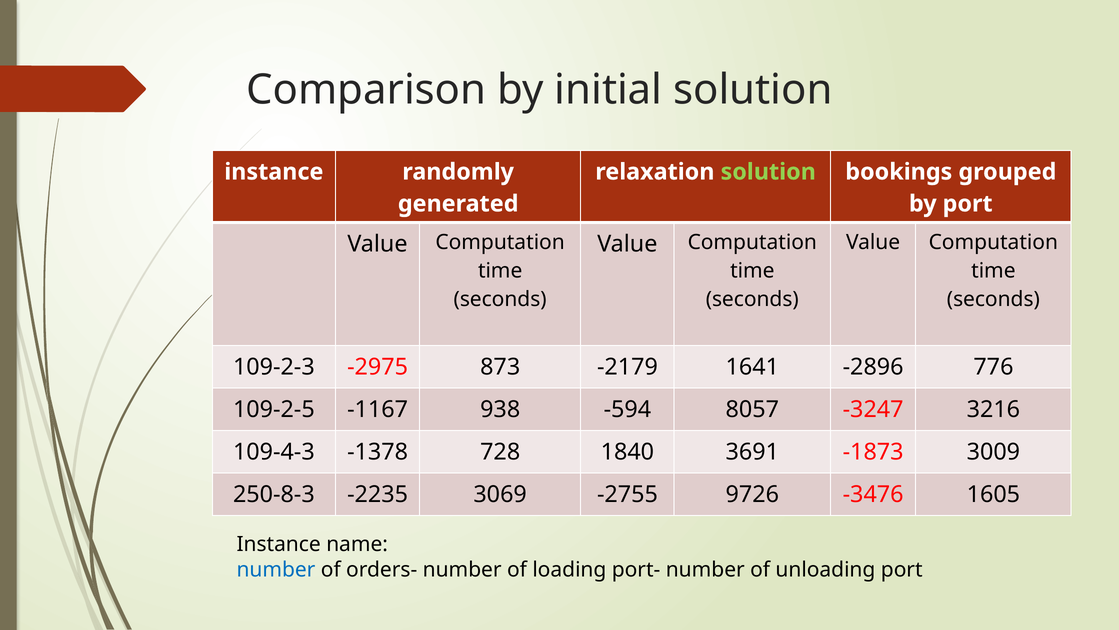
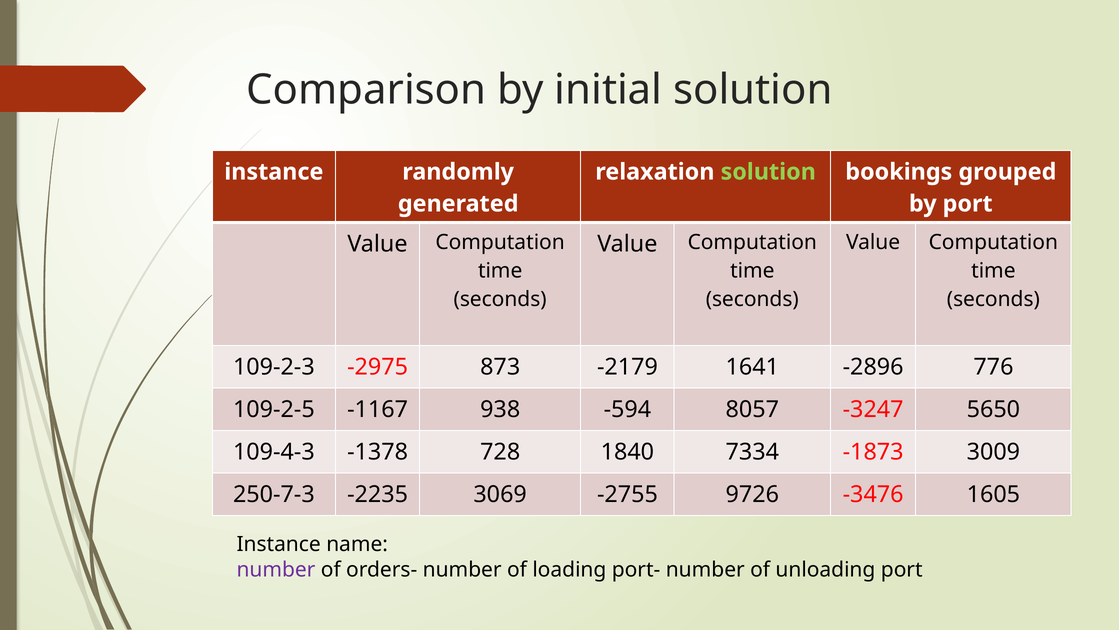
3216: 3216 -> 5650
3691: 3691 -> 7334
250-8-3: 250-8-3 -> 250-7-3
number at (276, 569) colour: blue -> purple
